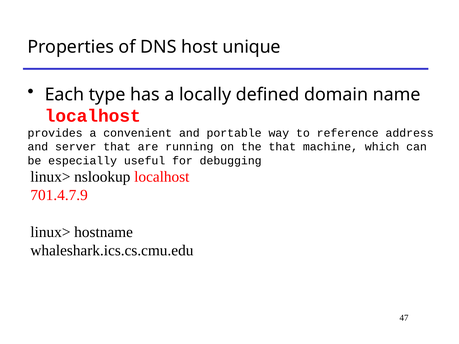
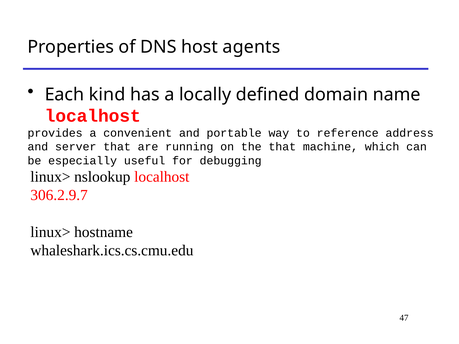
unique: unique -> agents
type: type -> kind
701.4.7.9: 701.4.7.9 -> 306.2.9.7
